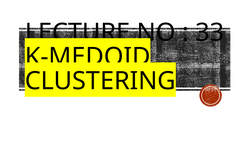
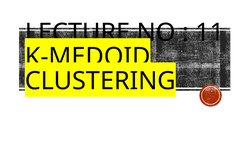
33: 33 -> 11
